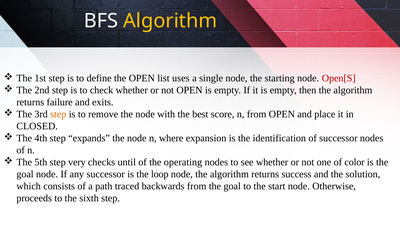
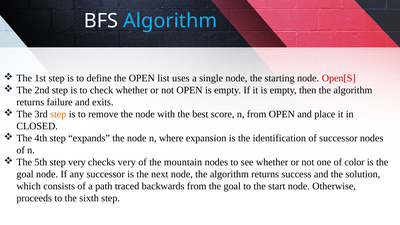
Algorithm at (170, 21) colour: yellow -> light blue
checks until: until -> very
operating: operating -> mountain
loop: loop -> next
